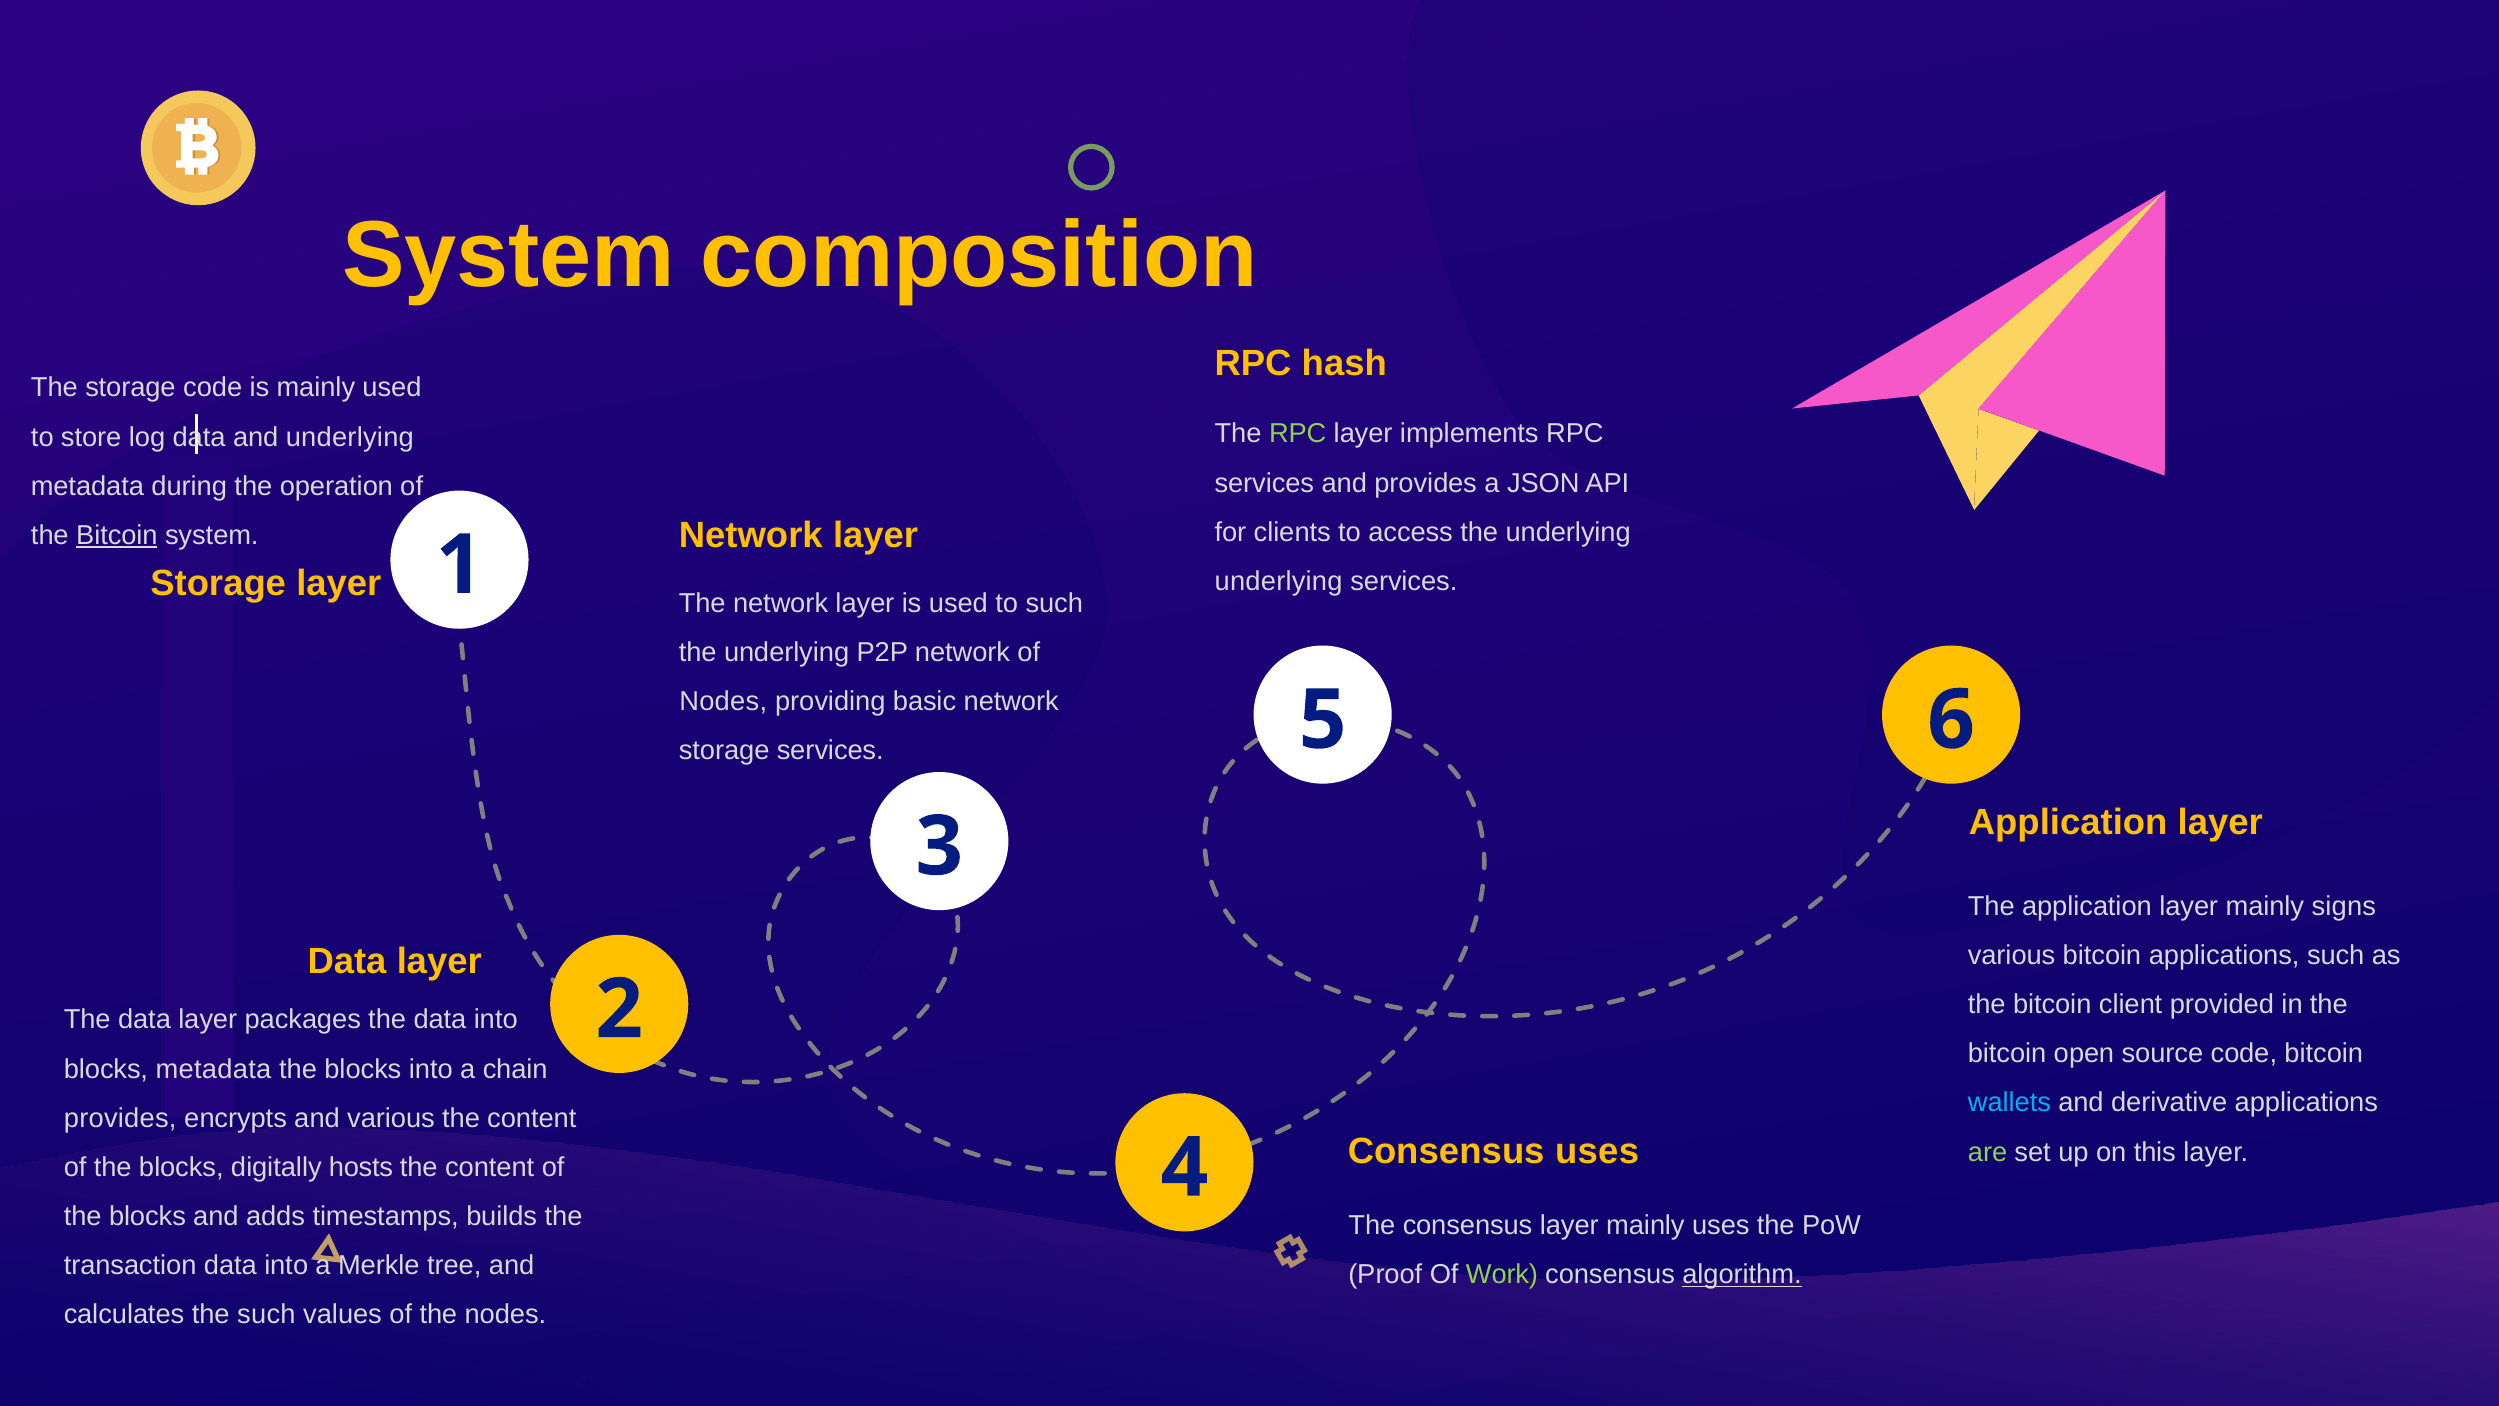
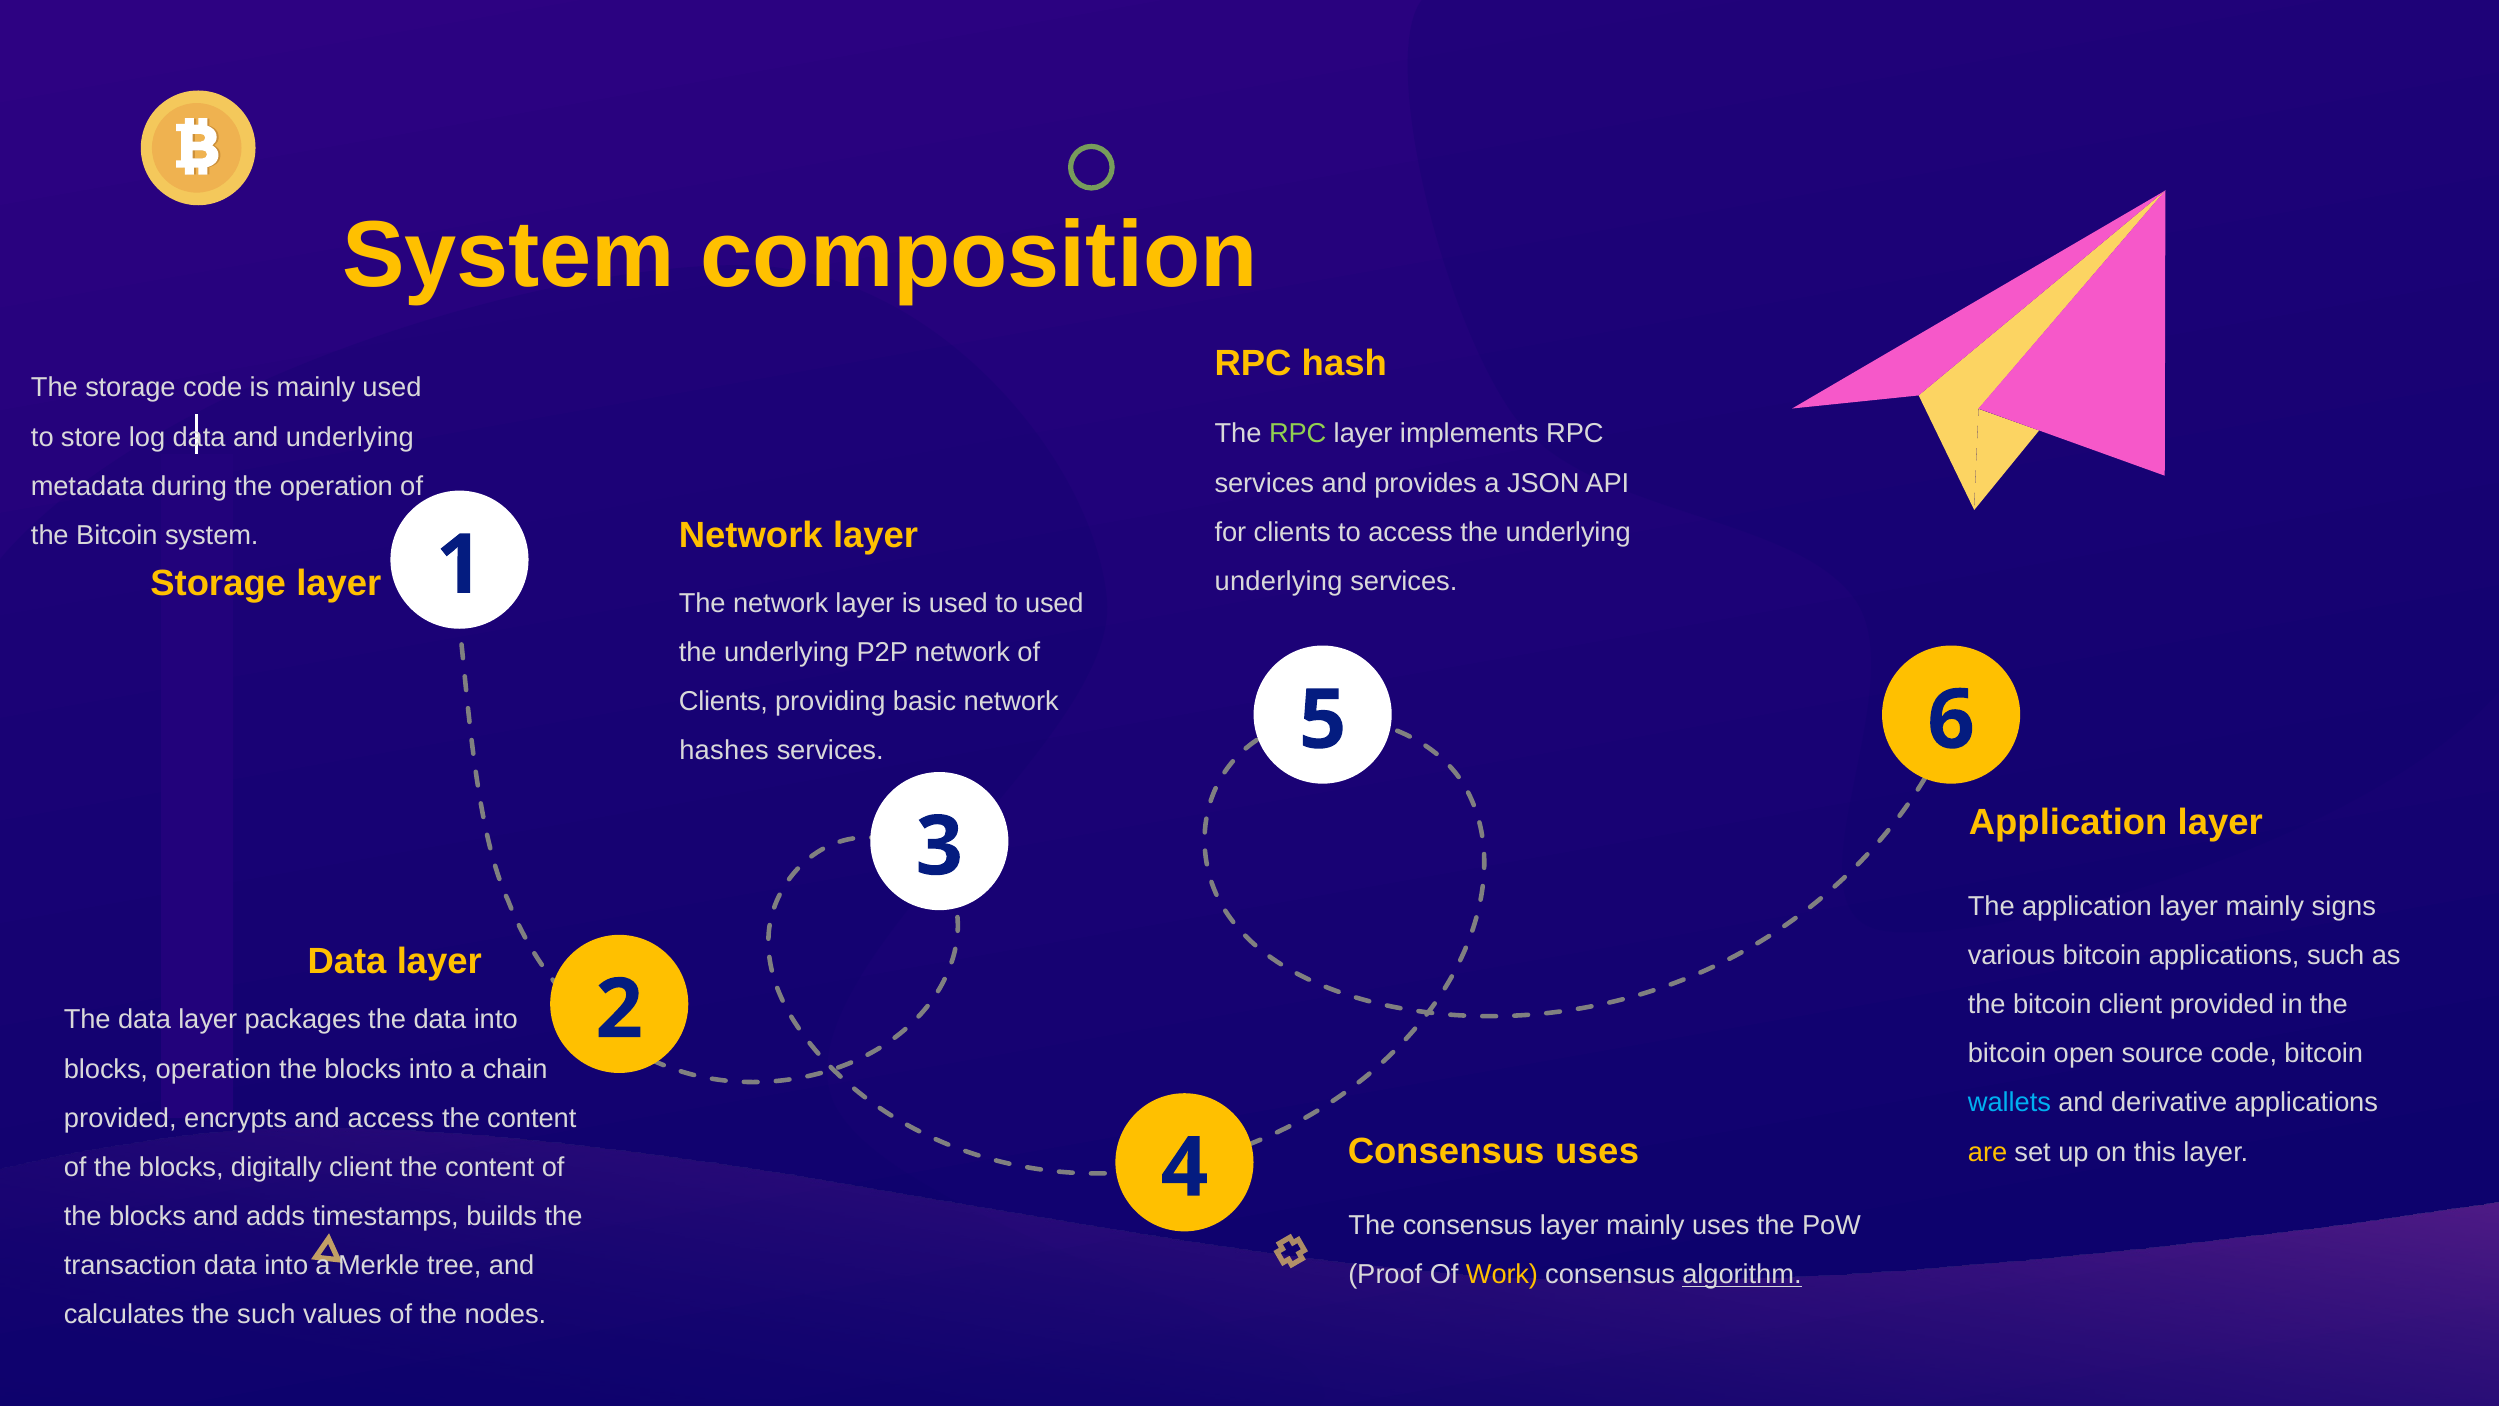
Bitcoin at (117, 535) underline: present -> none
to such: such -> used
Nodes at (723, 702): Nodes -> Clients
storage at (724, 751): storage -> hashes
blocks metadata: metadata -> operation
provides at (120, 1118): provides -> provided
and various: various -> access
are colour: light green -> yellow
digitally hosts: hosts -> client
Work colour: light green -> yellow
